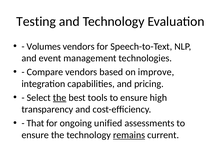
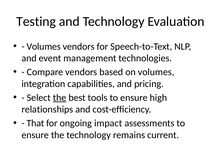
on improve: improve -> volumes
transparency: transparency -> relationships
unified: unified -> impact
remains underline: present -> none
